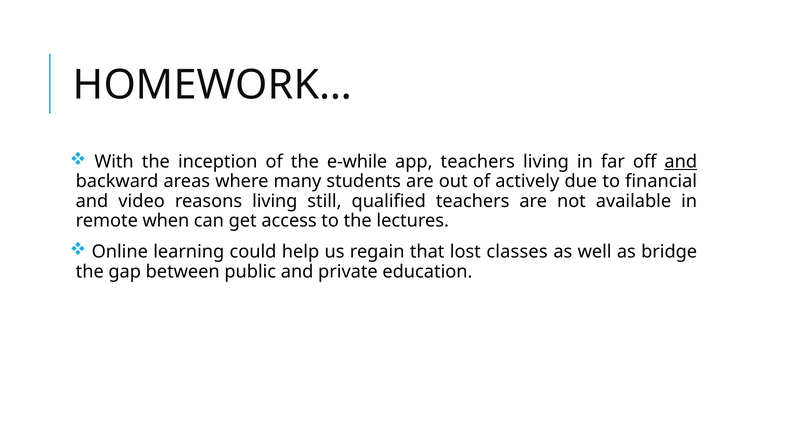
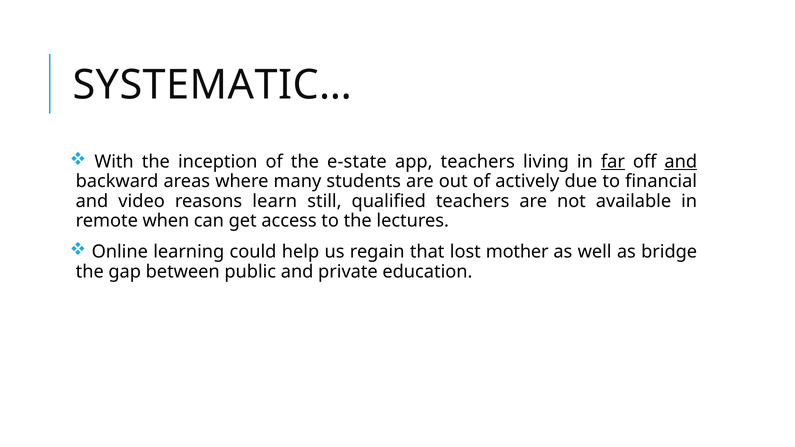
HOMEWORK…: HOMEWORK… -> SYSTEMATIC…
e-while: e-while -> e-state
far underline: none -> present
reasons living: living -> learn
classes: classes -> mother
